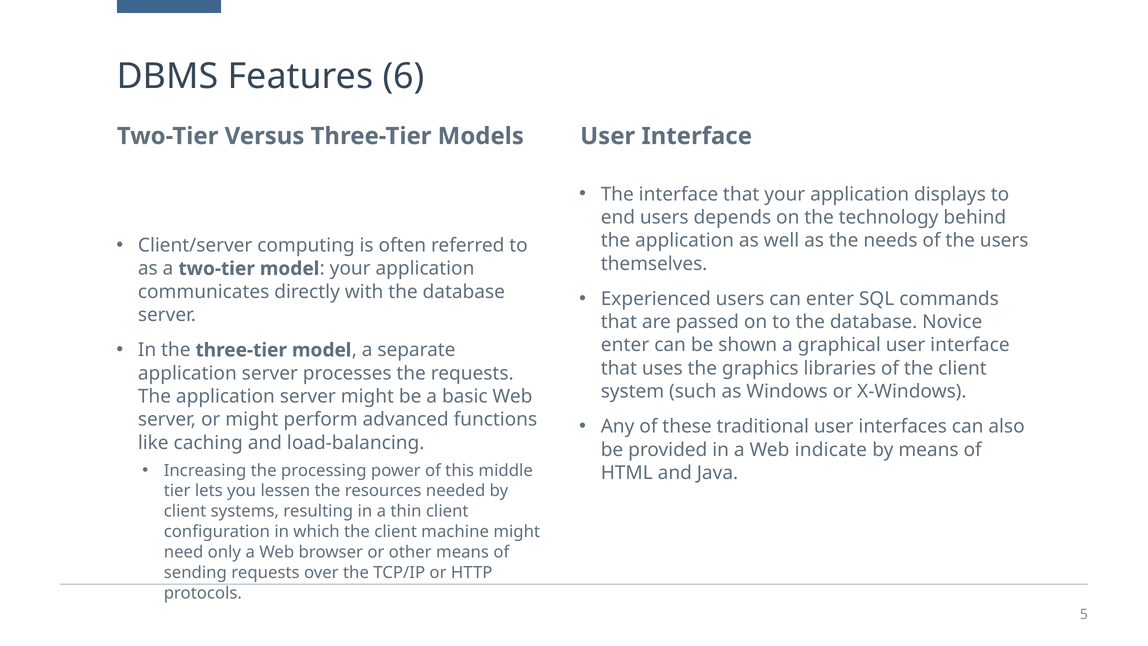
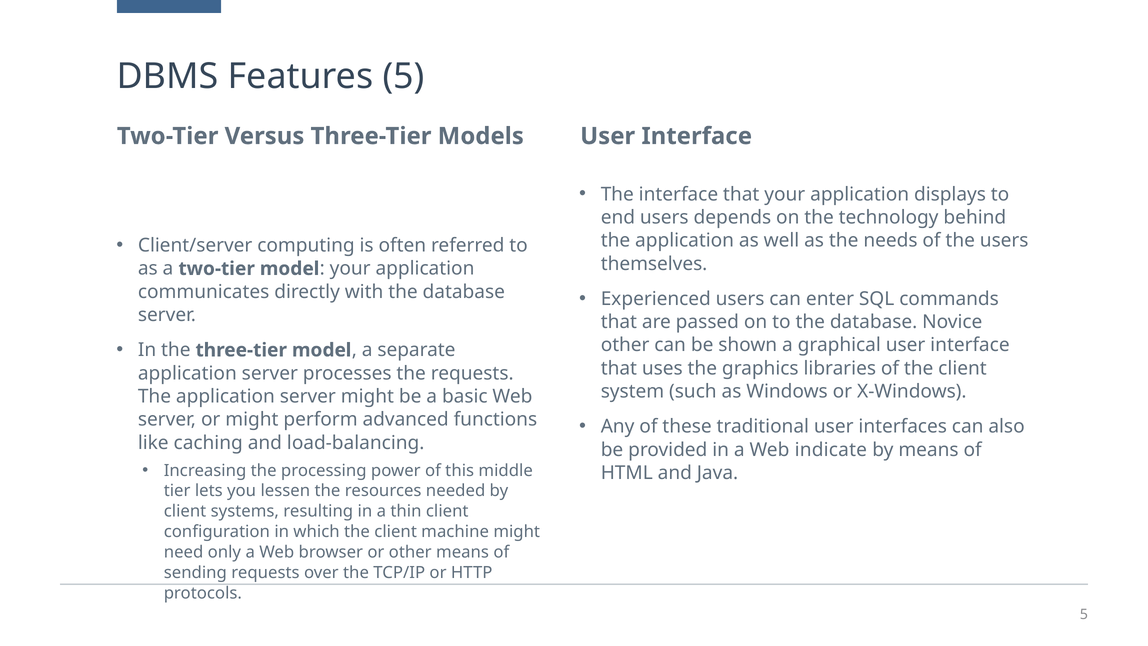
Features 6: 6 -> 5
enter at (625, 345): enter -> other
